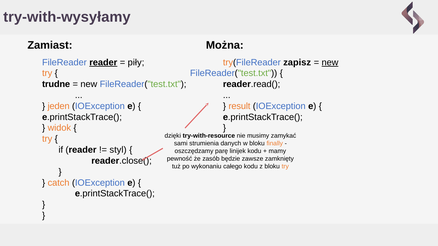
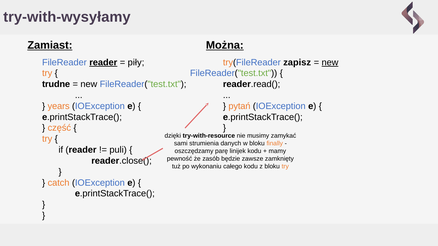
Zamiast underline: none -> present
Można underline: none -> present
jeden: jeden -> years
result: result -> pytań
widok: widok -> część
styl: styl -> puli
